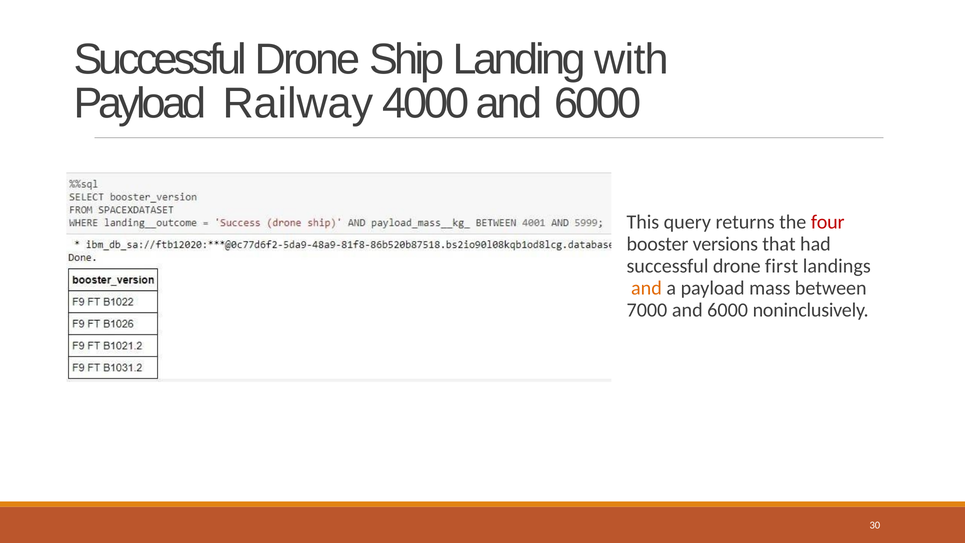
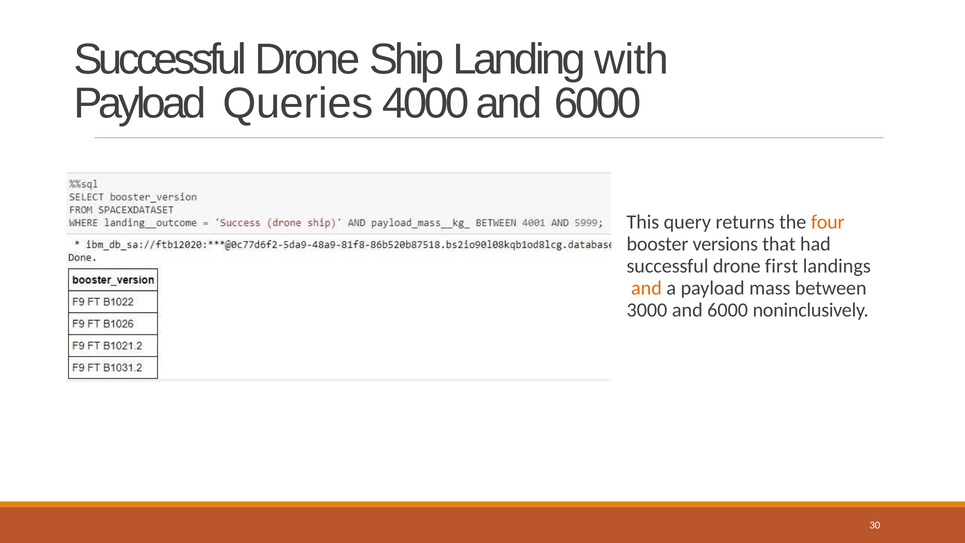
Railway: Railway -> Queries
four colour: red -> orange
7000: 7000 -> 3000
